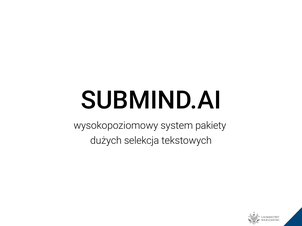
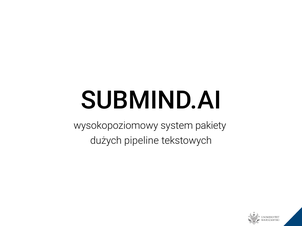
selekcja: selekcja -> pipeline
